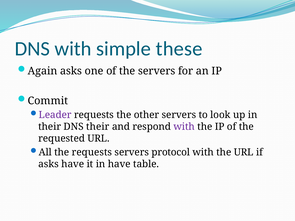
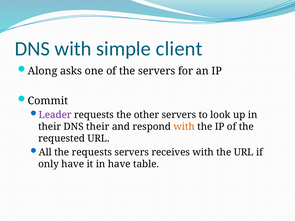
these: these -> client
Again: Again -> Along
with at (184, 127) colour: purple -> orange
protocol: protocol -> receives
asks at (49, 164): asks -> only
